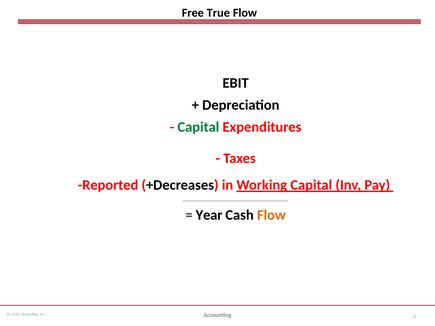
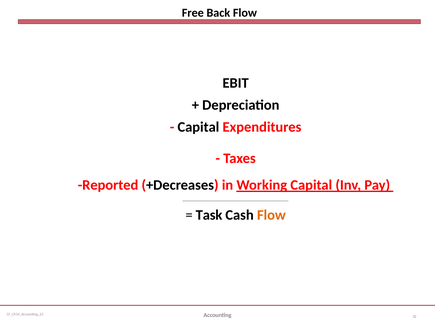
True: True -> Back
Capital at (198, 127) colour: green -> black
Year: Year -> Task
